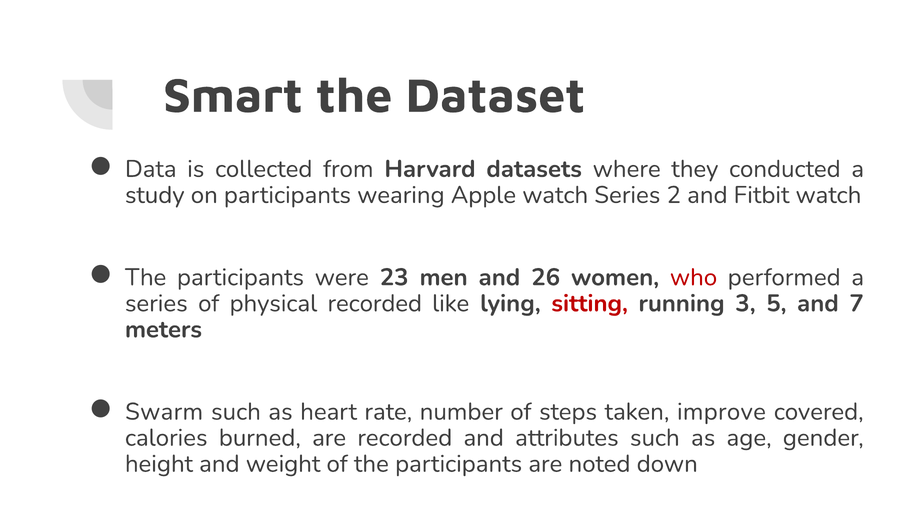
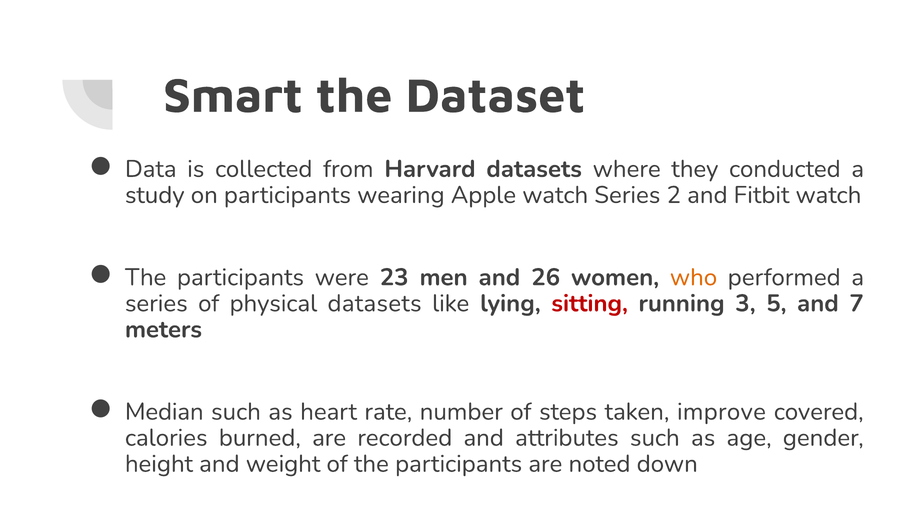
who colour: red -> orange
physical recorded: recorded -> datasets
Swarm: Swarm -> Median
